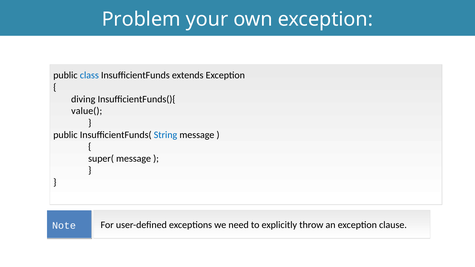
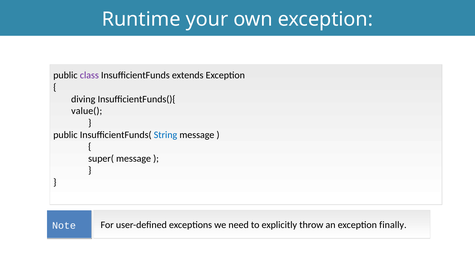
Problem: Problem -> Runtime
class colour: blue -> purple
clause: clause -> finally
